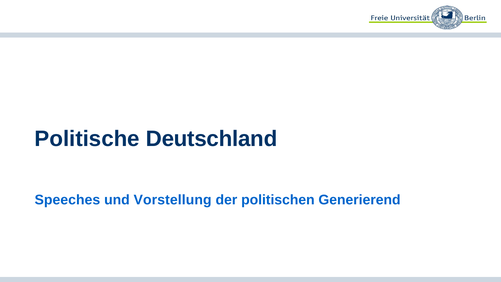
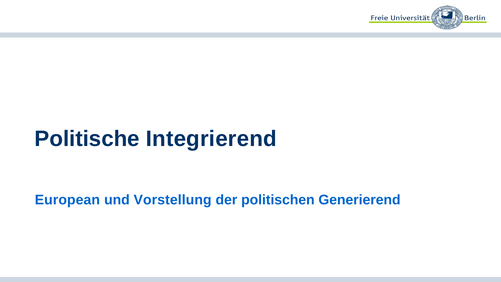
Deutschland: Deutschland -> Integrierend
Speeches: Speeches -> European
